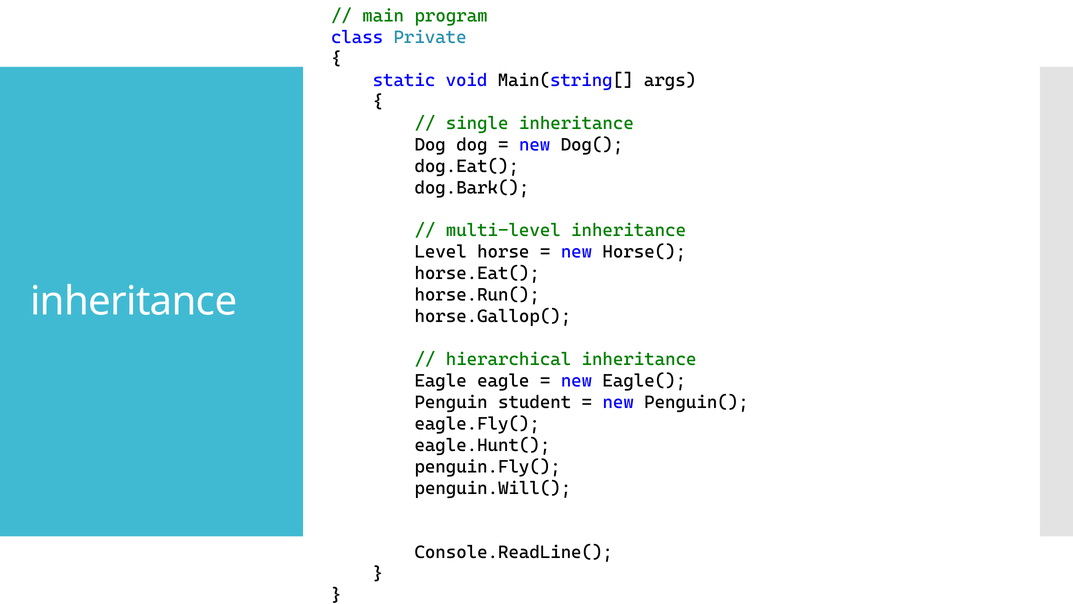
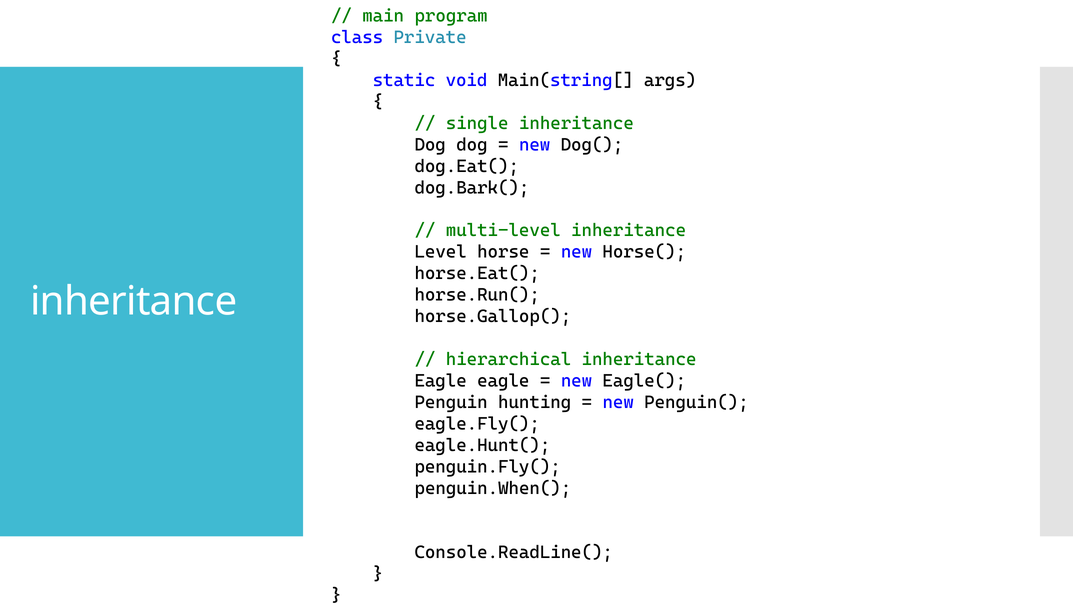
student: student -> hunting
penguin.Will(: penguin.Will( -> penguin.When(
